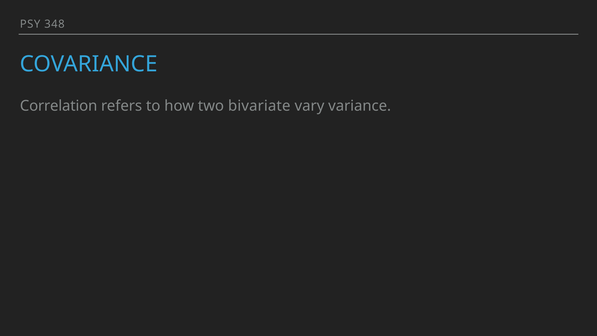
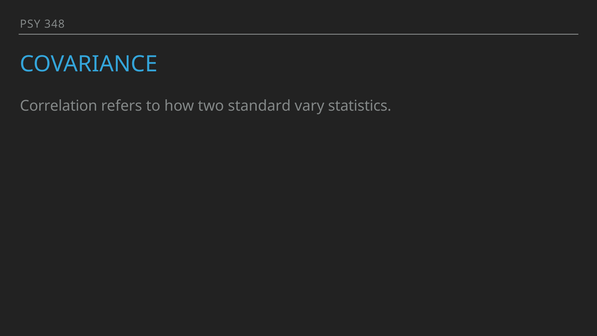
bivariate: bivariate -> standard
variance: variance -> statistics
